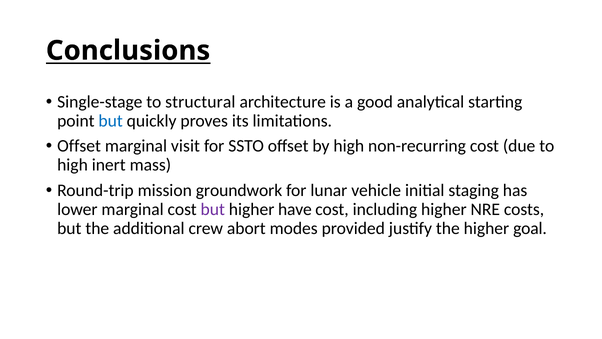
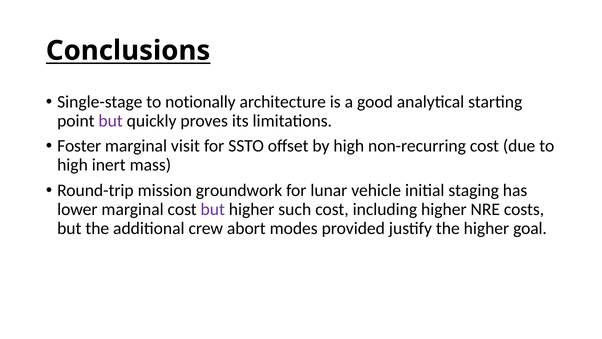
structural: structural -> notionally
but at (111, 121) colour: blue -> purple
Offset at (79, 146): Offset -> Foster
have: have -> such
